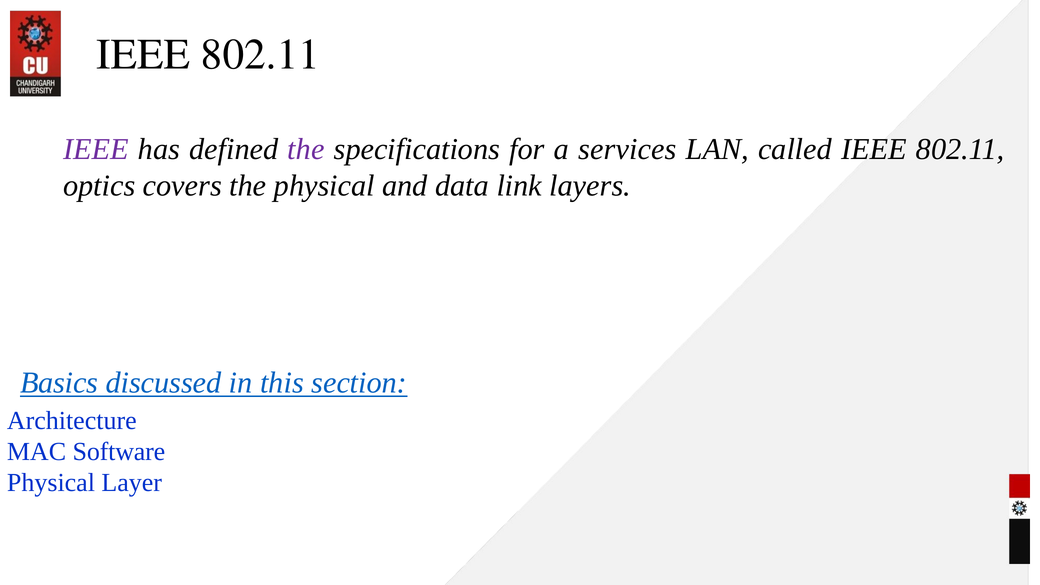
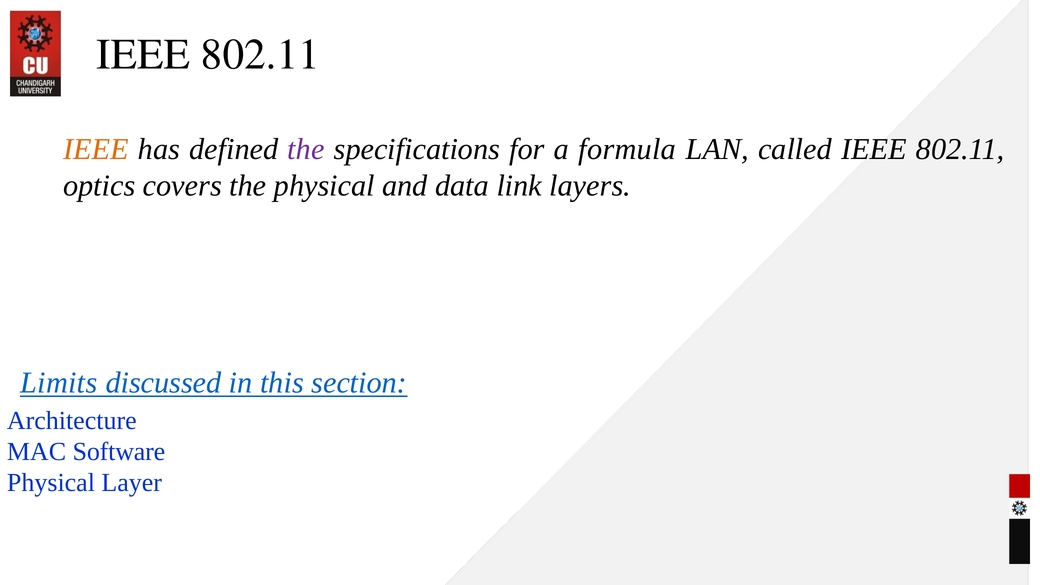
IEEE at (96, 149) colour: purple -> orange
services: services -> formula
Basics: Basics -> Limits
